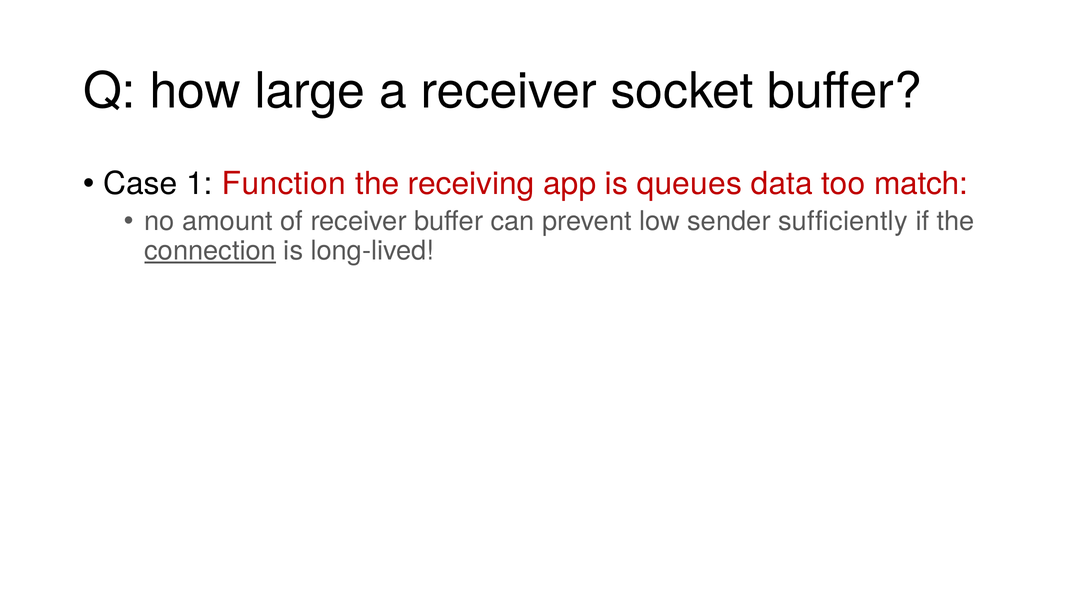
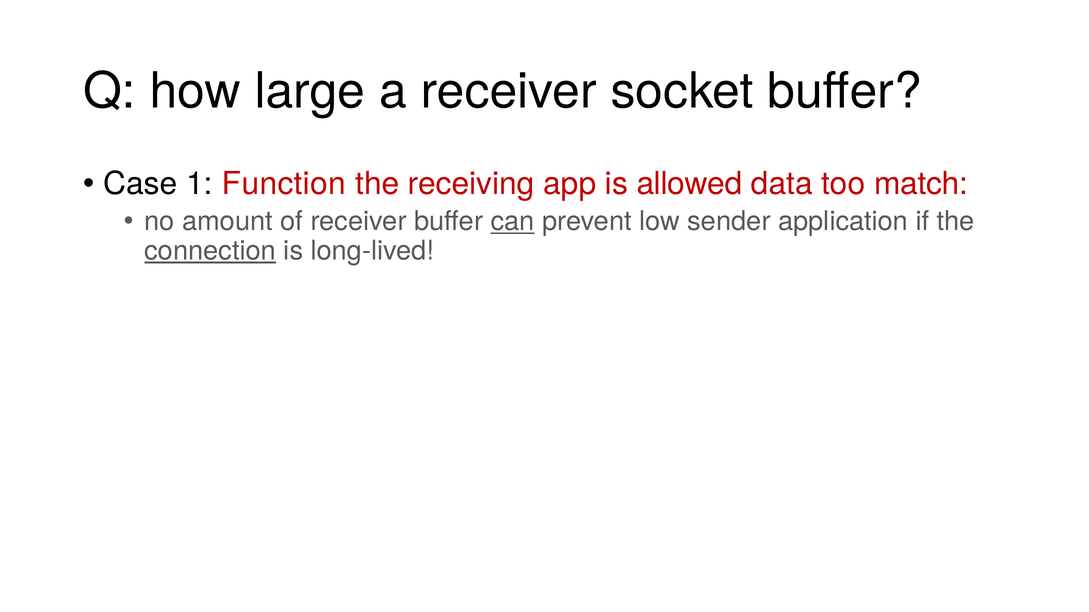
queues: queues -> allowed
can underline: none -> present
sufficiently: sufficiently -> application
